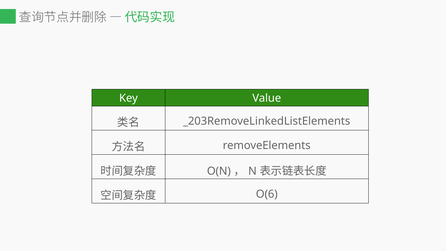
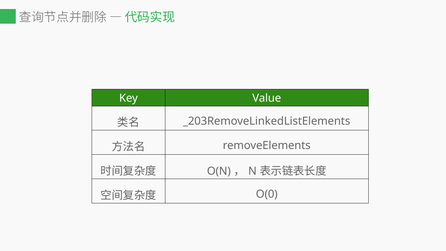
O(6: O(6 -> O(0
